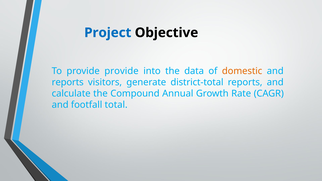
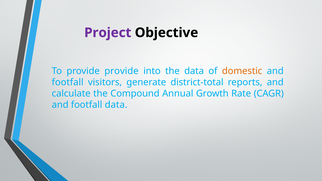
Project colour: blue -> purple
reports at (68, 82): reports -> footfall
footfall total: total -> data
